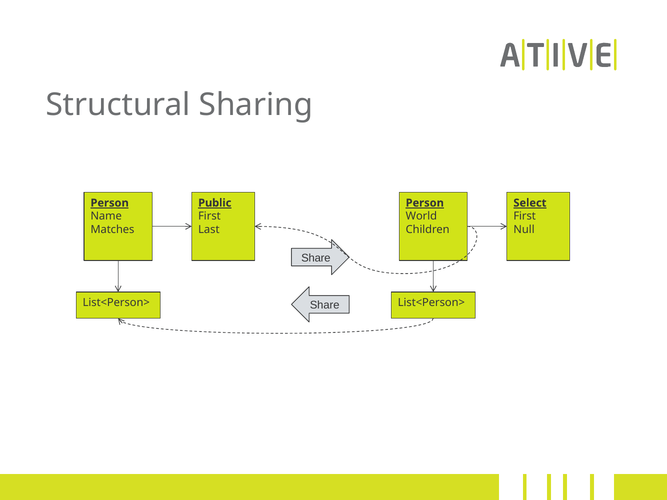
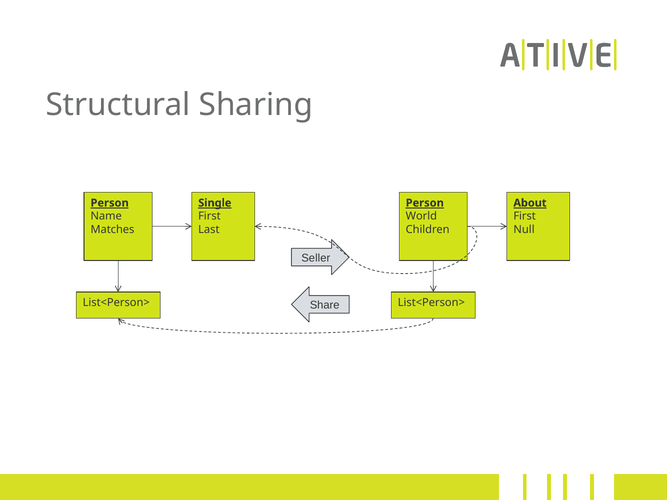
Public: Public -> Single
Select: Select -> About
Share at (316, 258): Share -> Seller
